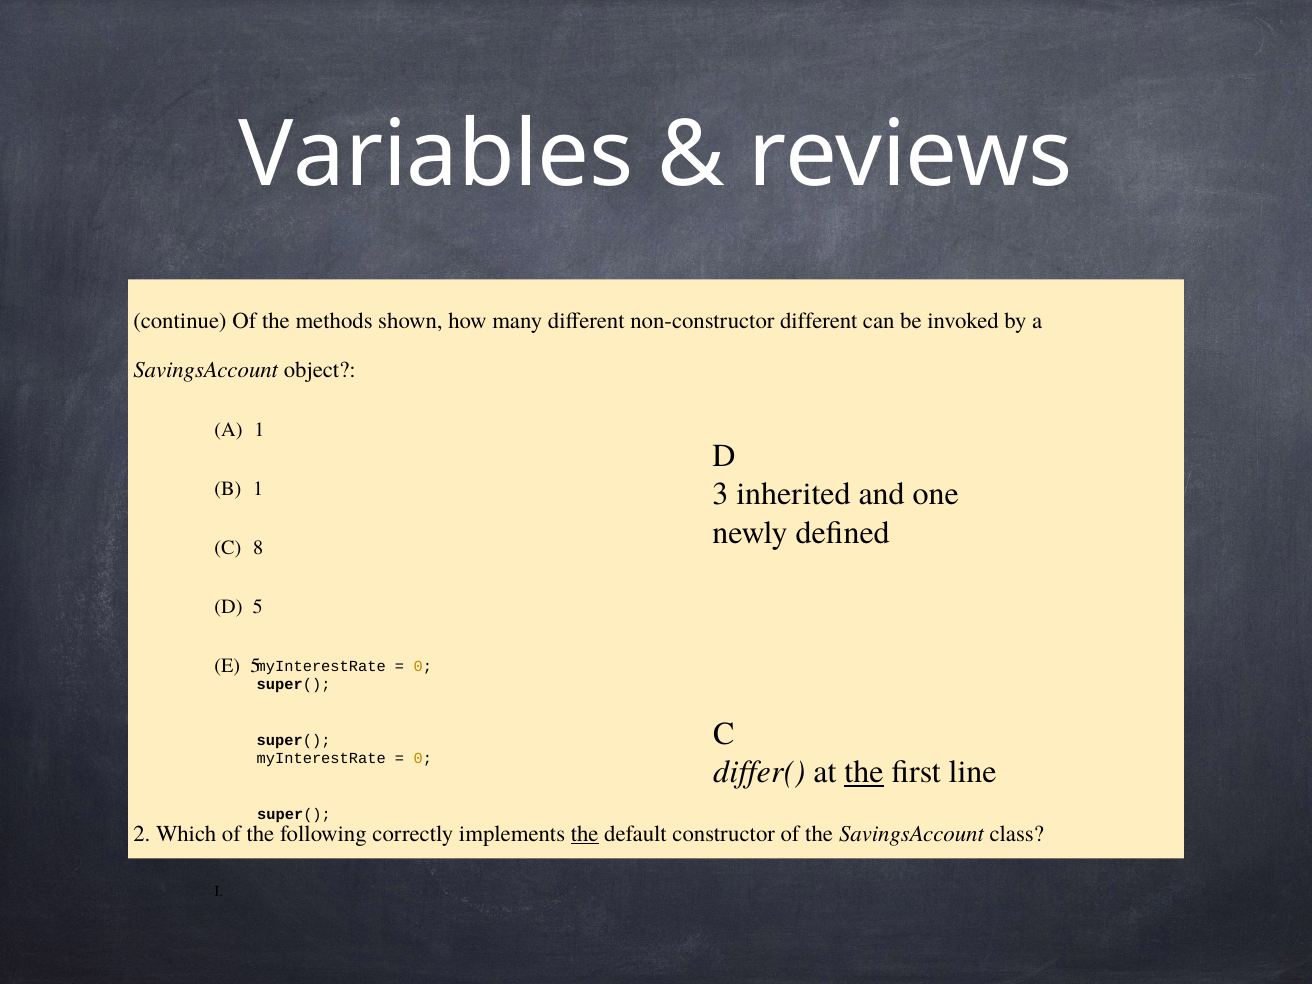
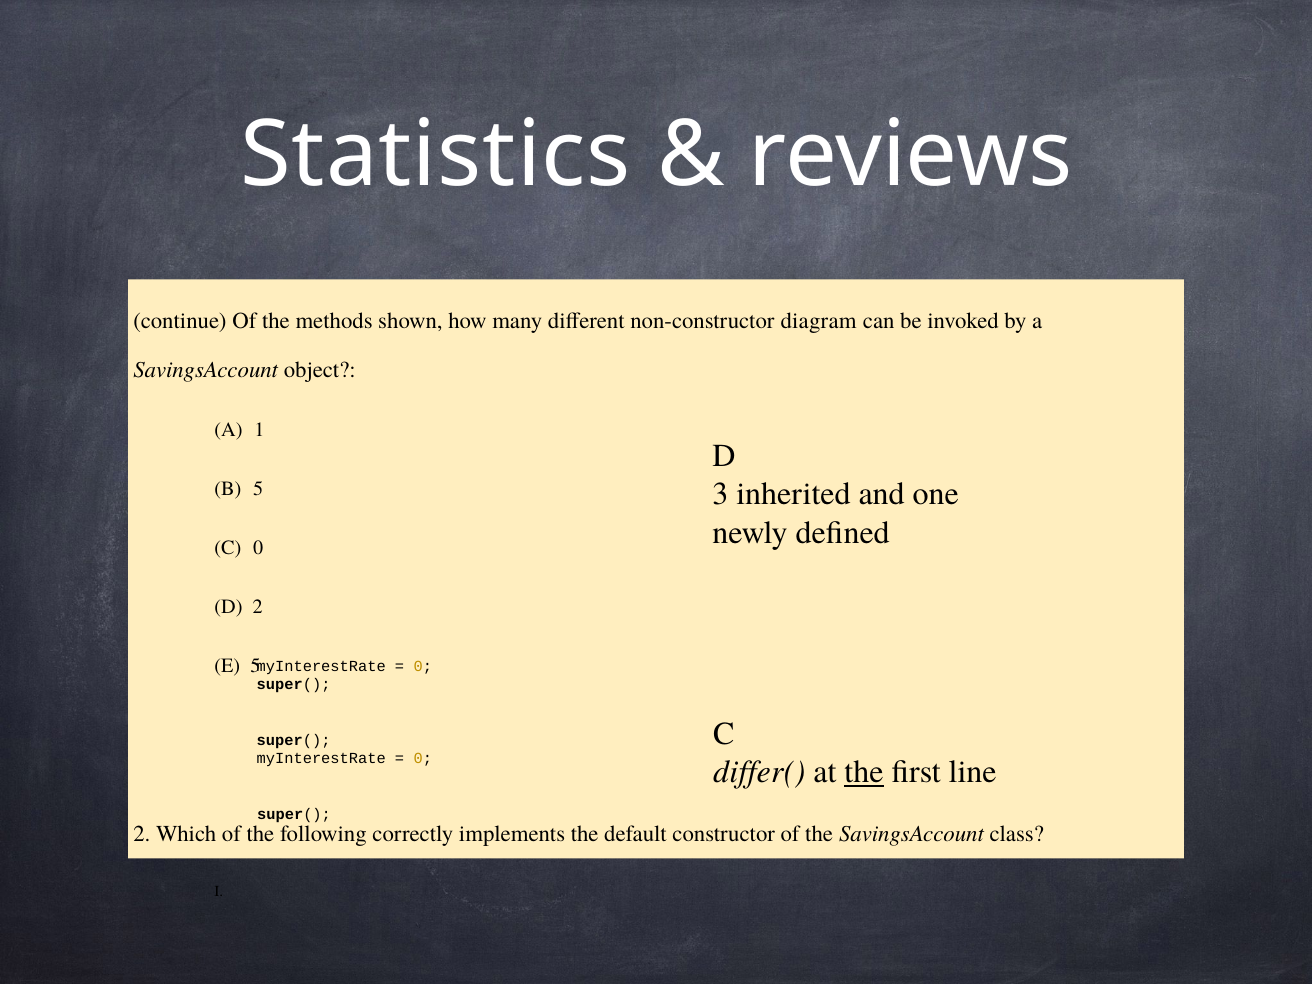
Variables: Variables -> Statistics
non-constructor different: different -> diagram
B 1: 1 -> 5
C 8: 8 -> 0
D 5: 5 -> 2
the at (585, 834) underline: present -> none
